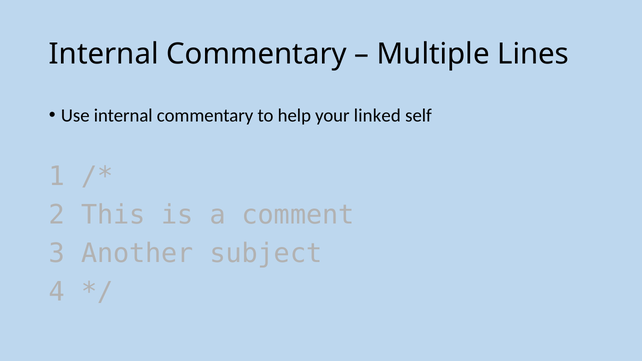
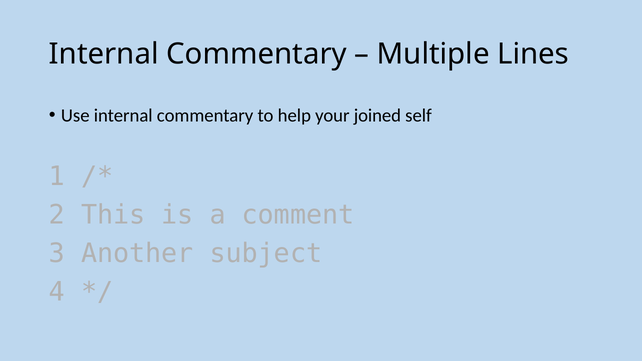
linked: linked -> joined
